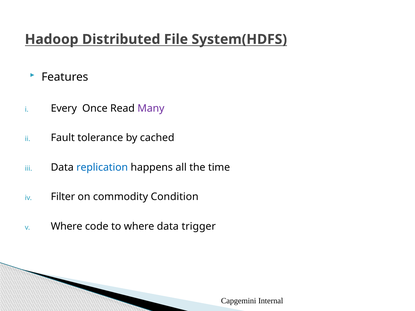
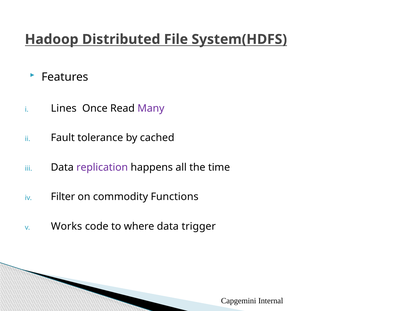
Every: Every -> Lines
replication colour: blue -> purple
Condition: Condition -> Functions
Where at (67, 227): Where -> Works
